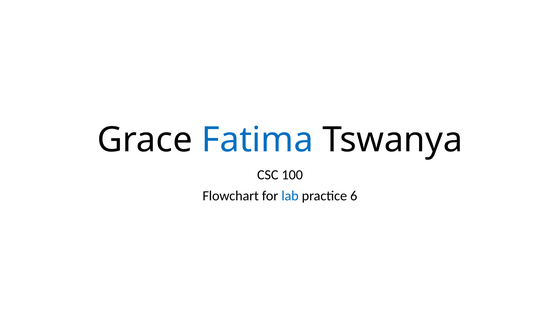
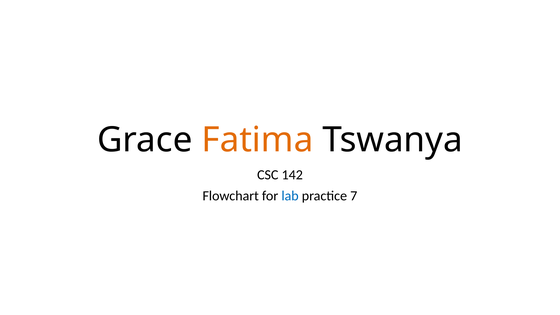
Fatima colour: blue -> orange
100: 100 -> 142
6: 6 -> 7
